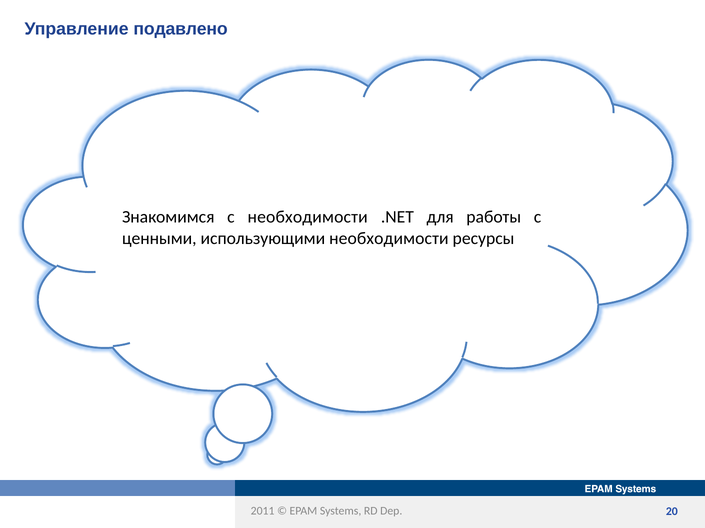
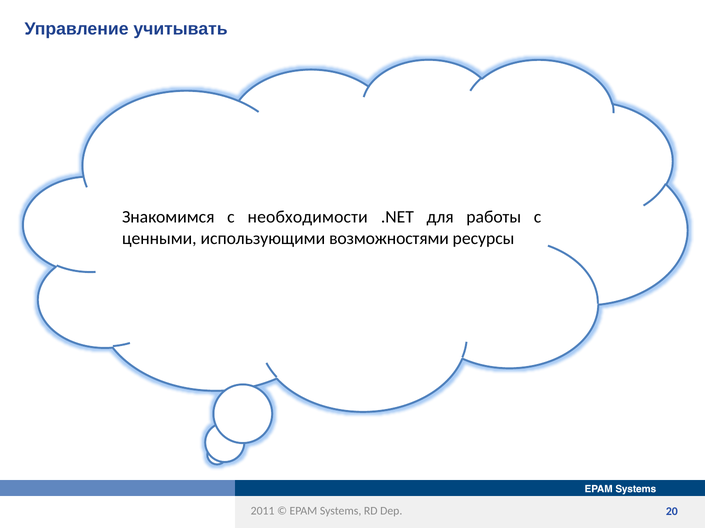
подавлено: подавлено -> учитывать
использующими необходимости: необходимости -> возможностями
